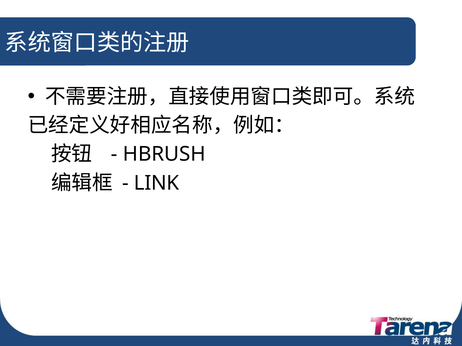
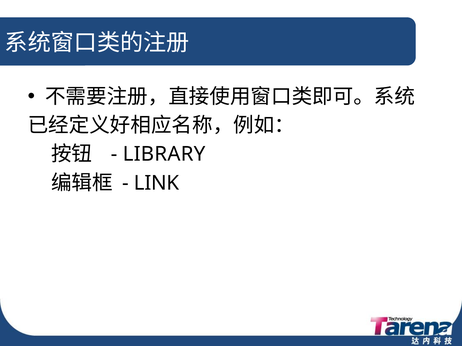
HBRUSH: HBRUSH -> LIBRARY
